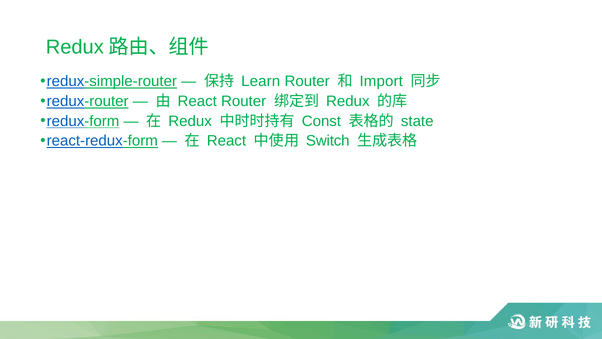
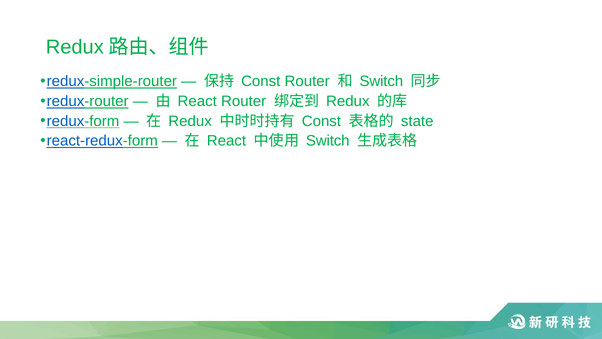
Learn at (261, 81): Learn -> Const
Import at (381, 81): Import -> Switch
